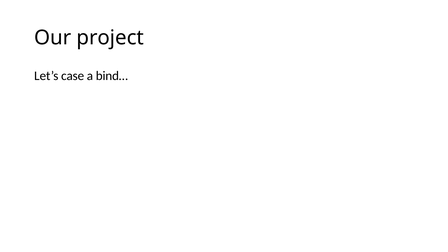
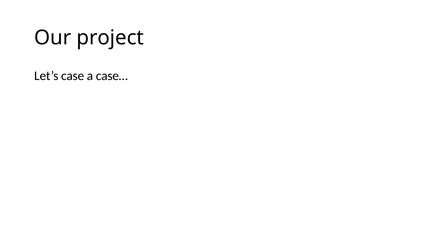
bind…: bind… -> case…
